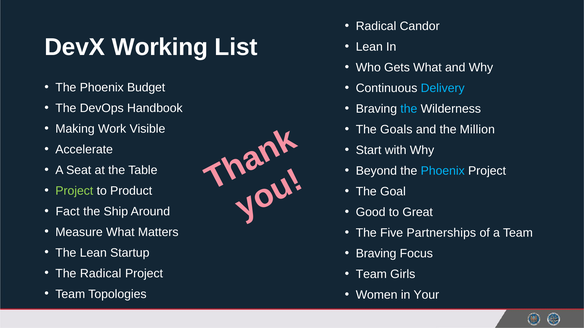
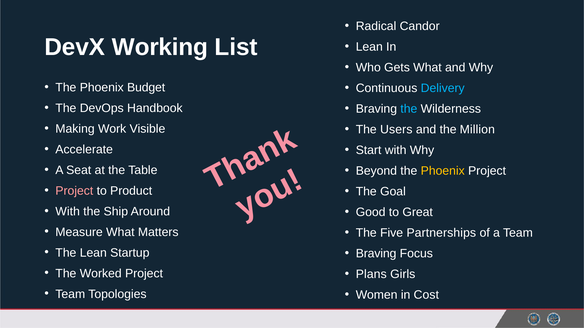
Goals: Goals -> Users
Phoenix at (443, 171) colour: light blue -> yellow
Project at (74, 191) colour: light green -> pink
Fact at (68, 212): Fact -> With
The Radical: Radical -> Worked
Team at (371, 274): Team -> Plans
Your: Your -> Cost
